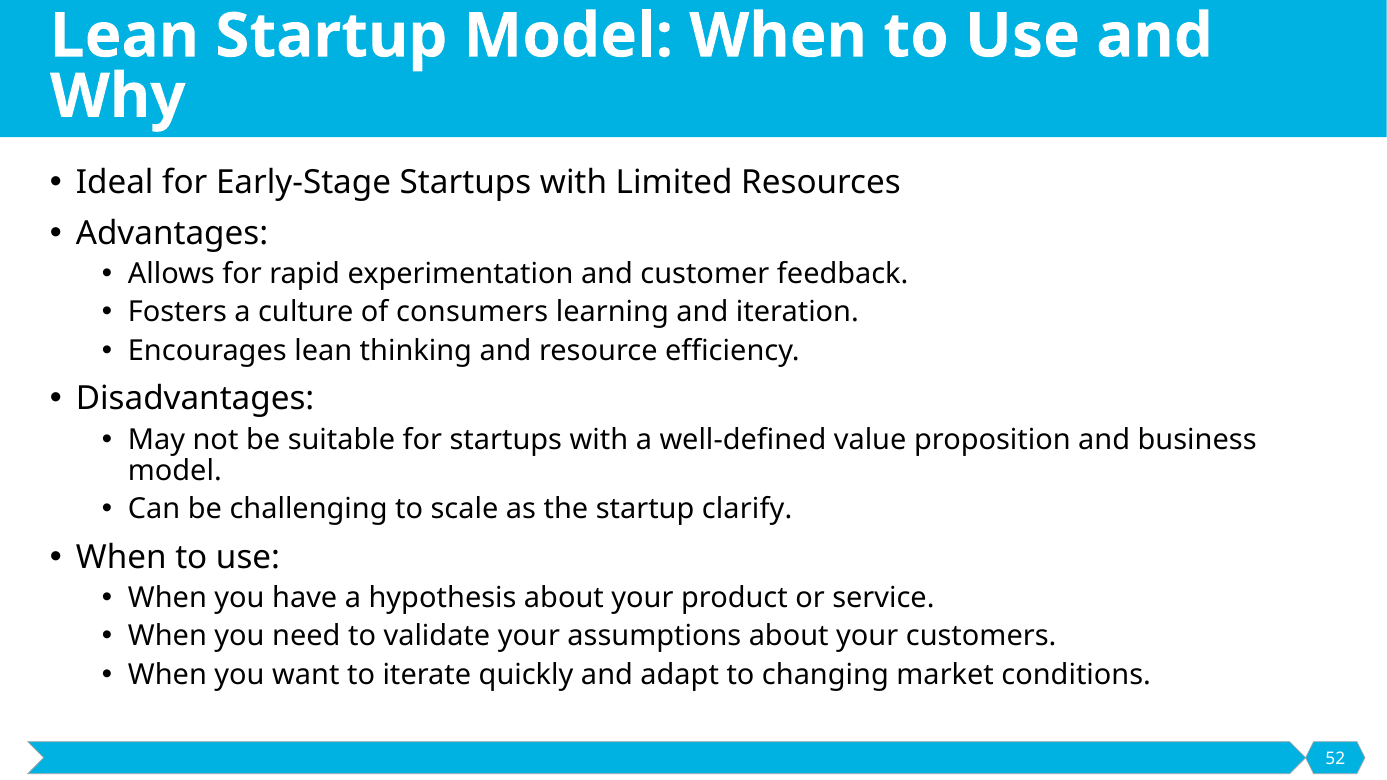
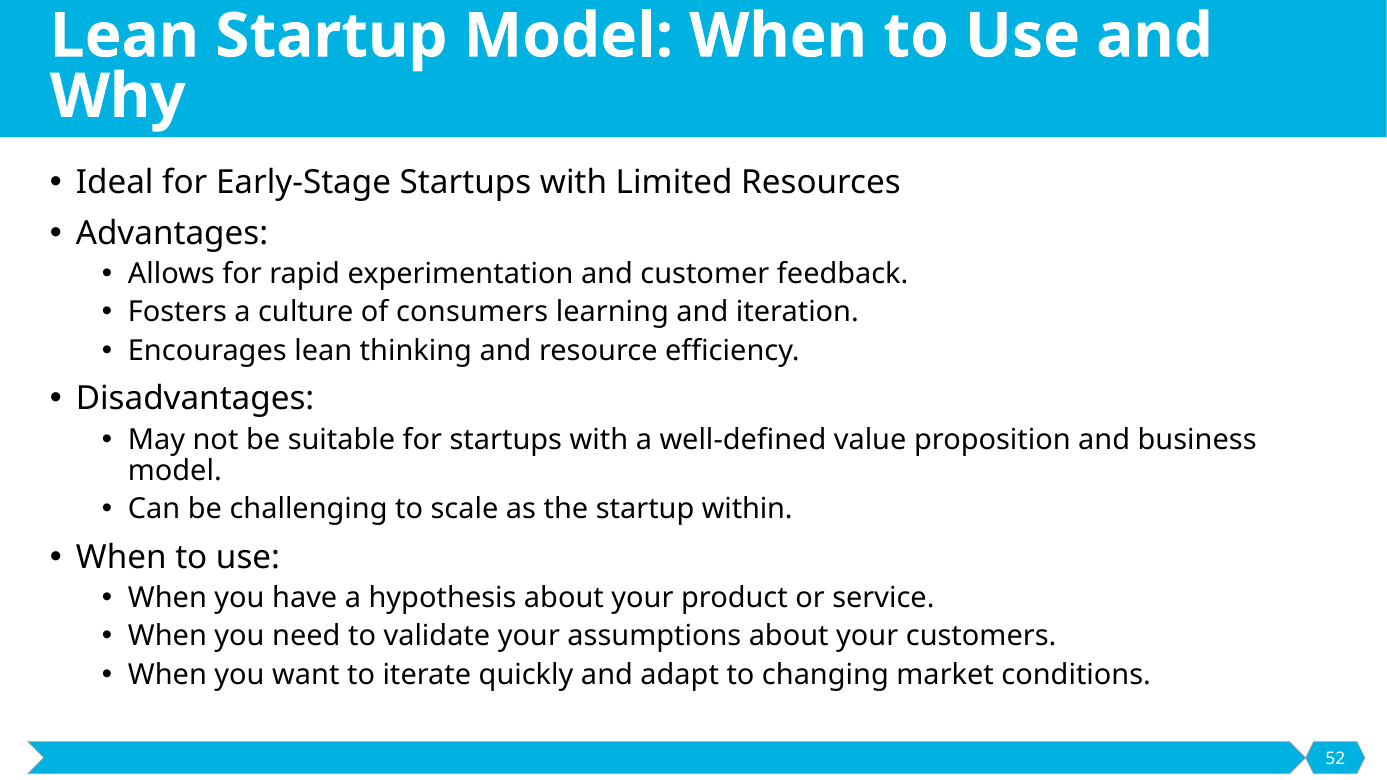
clarify: clarify -> within
